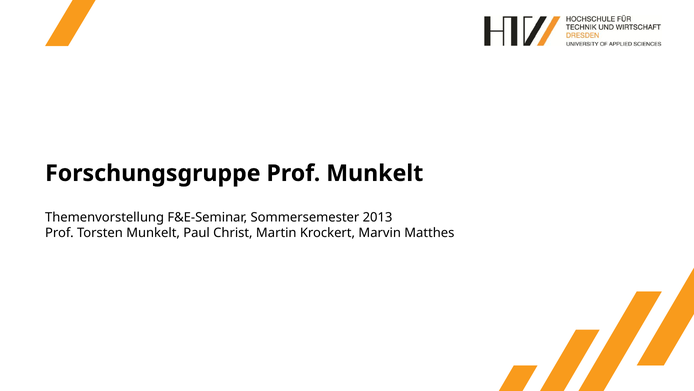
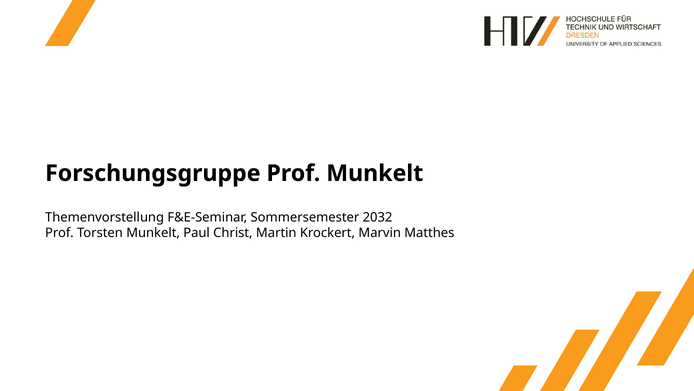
2013: 2013 -> 2032
